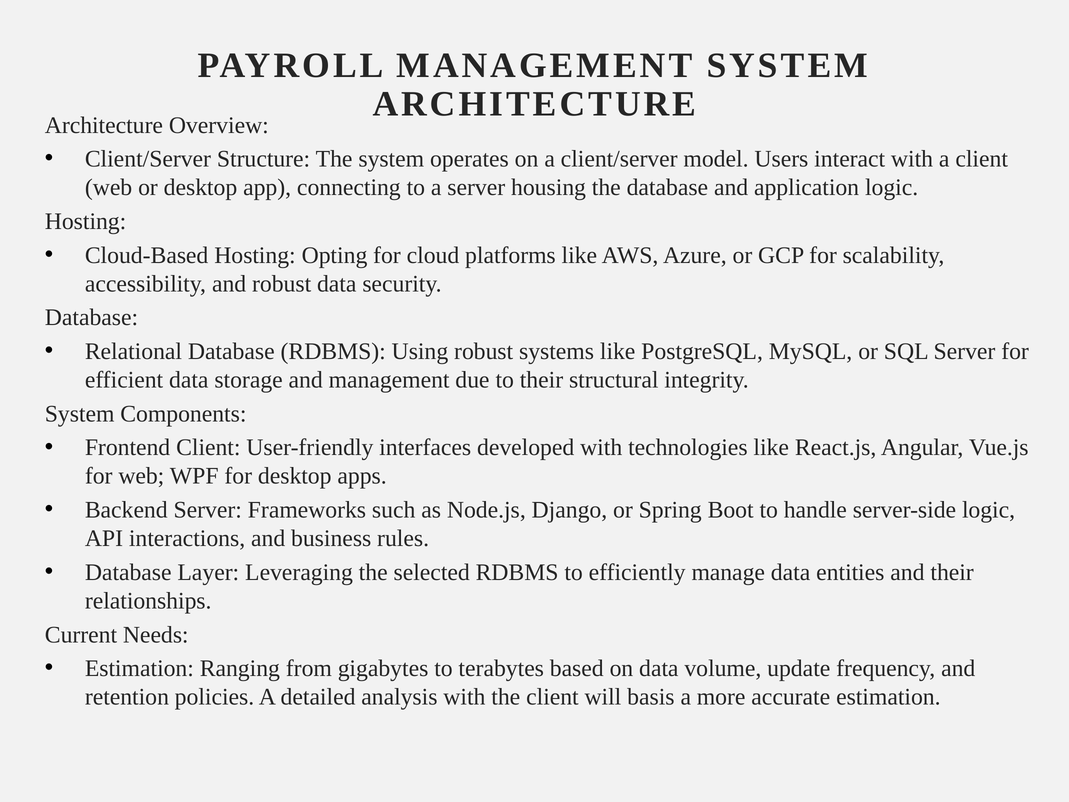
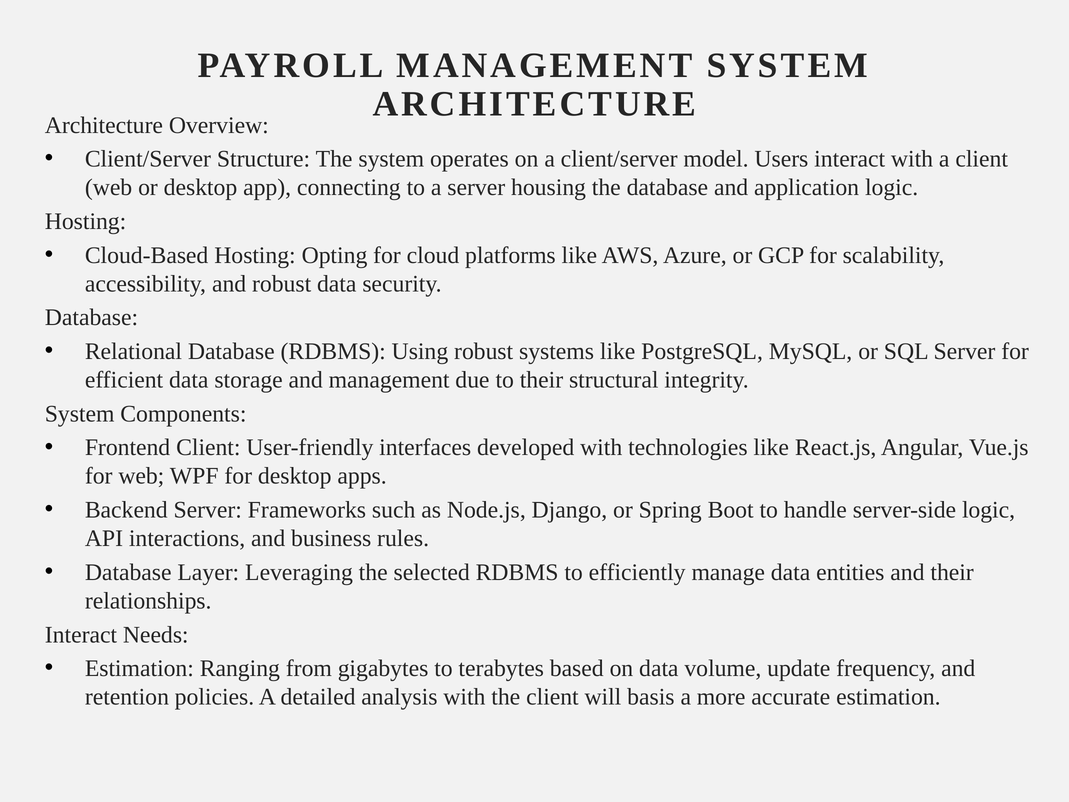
Current at (81, 634): Current -> Interact
